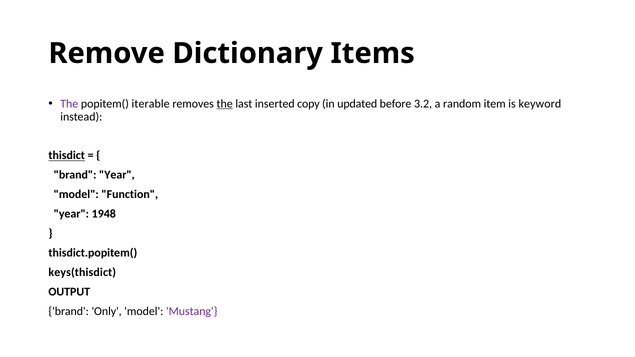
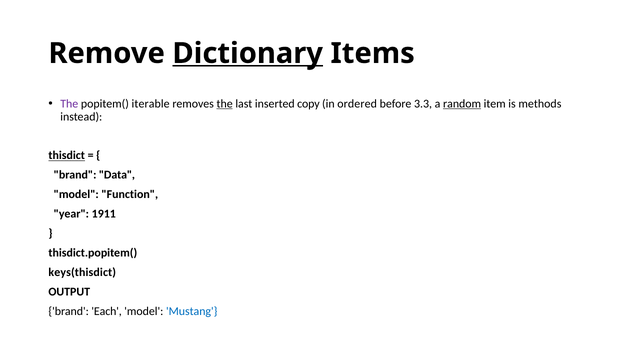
Dictionary underline: none -> present
updated: updated -> ordered
3.2: 3.2 -> 3.3
random underline: none -> present
keyword: keyword -> methods
brand Year: Year -> Data
1948: 1948 -> 1911
Only: Only -> Each
Mustang colour: purple -> blue
